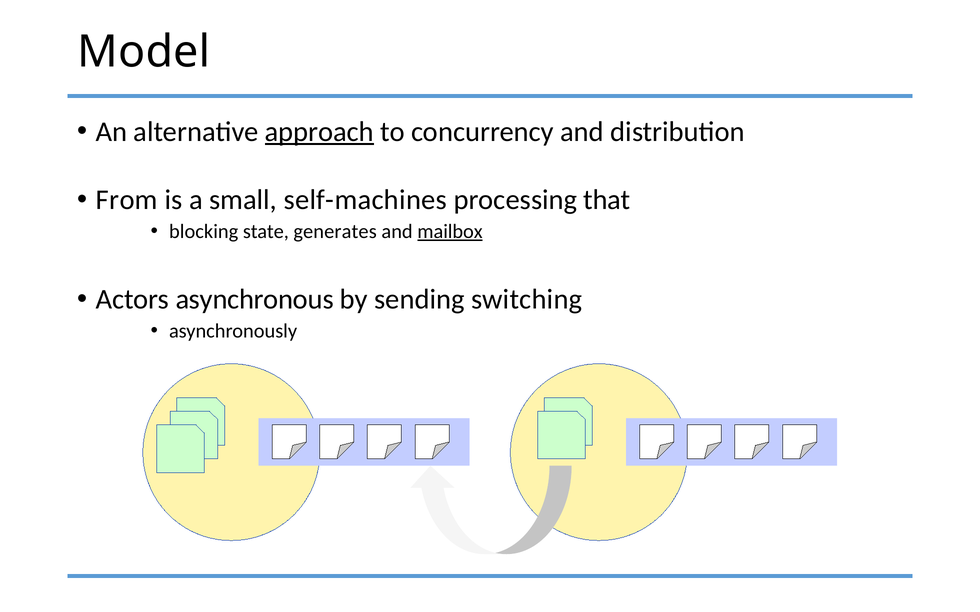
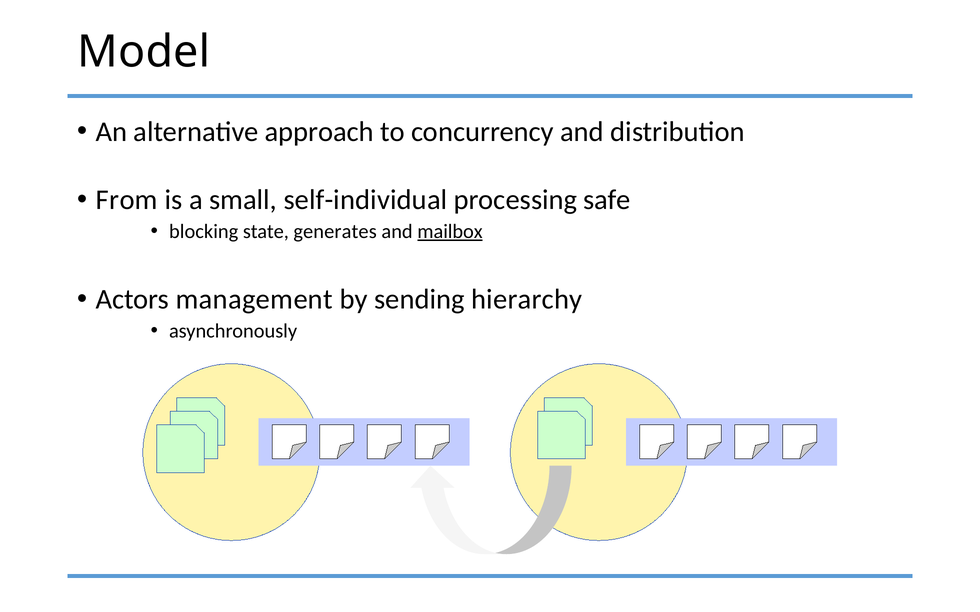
approach underline: present -> none
self-machines: self-machines -> self-individual
that: that -> safe
asynchronous: asynchronous -> management
switching: switching -> hierarchy
